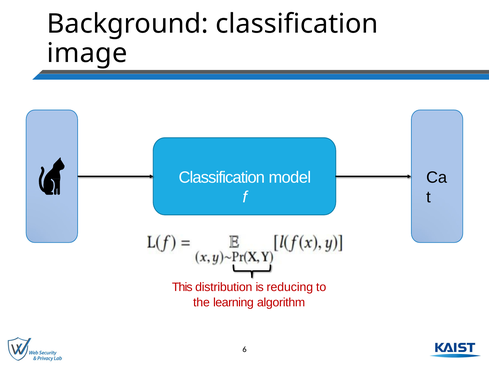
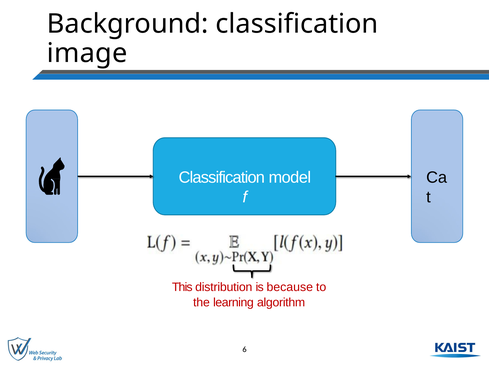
reducing: reducing -> because
